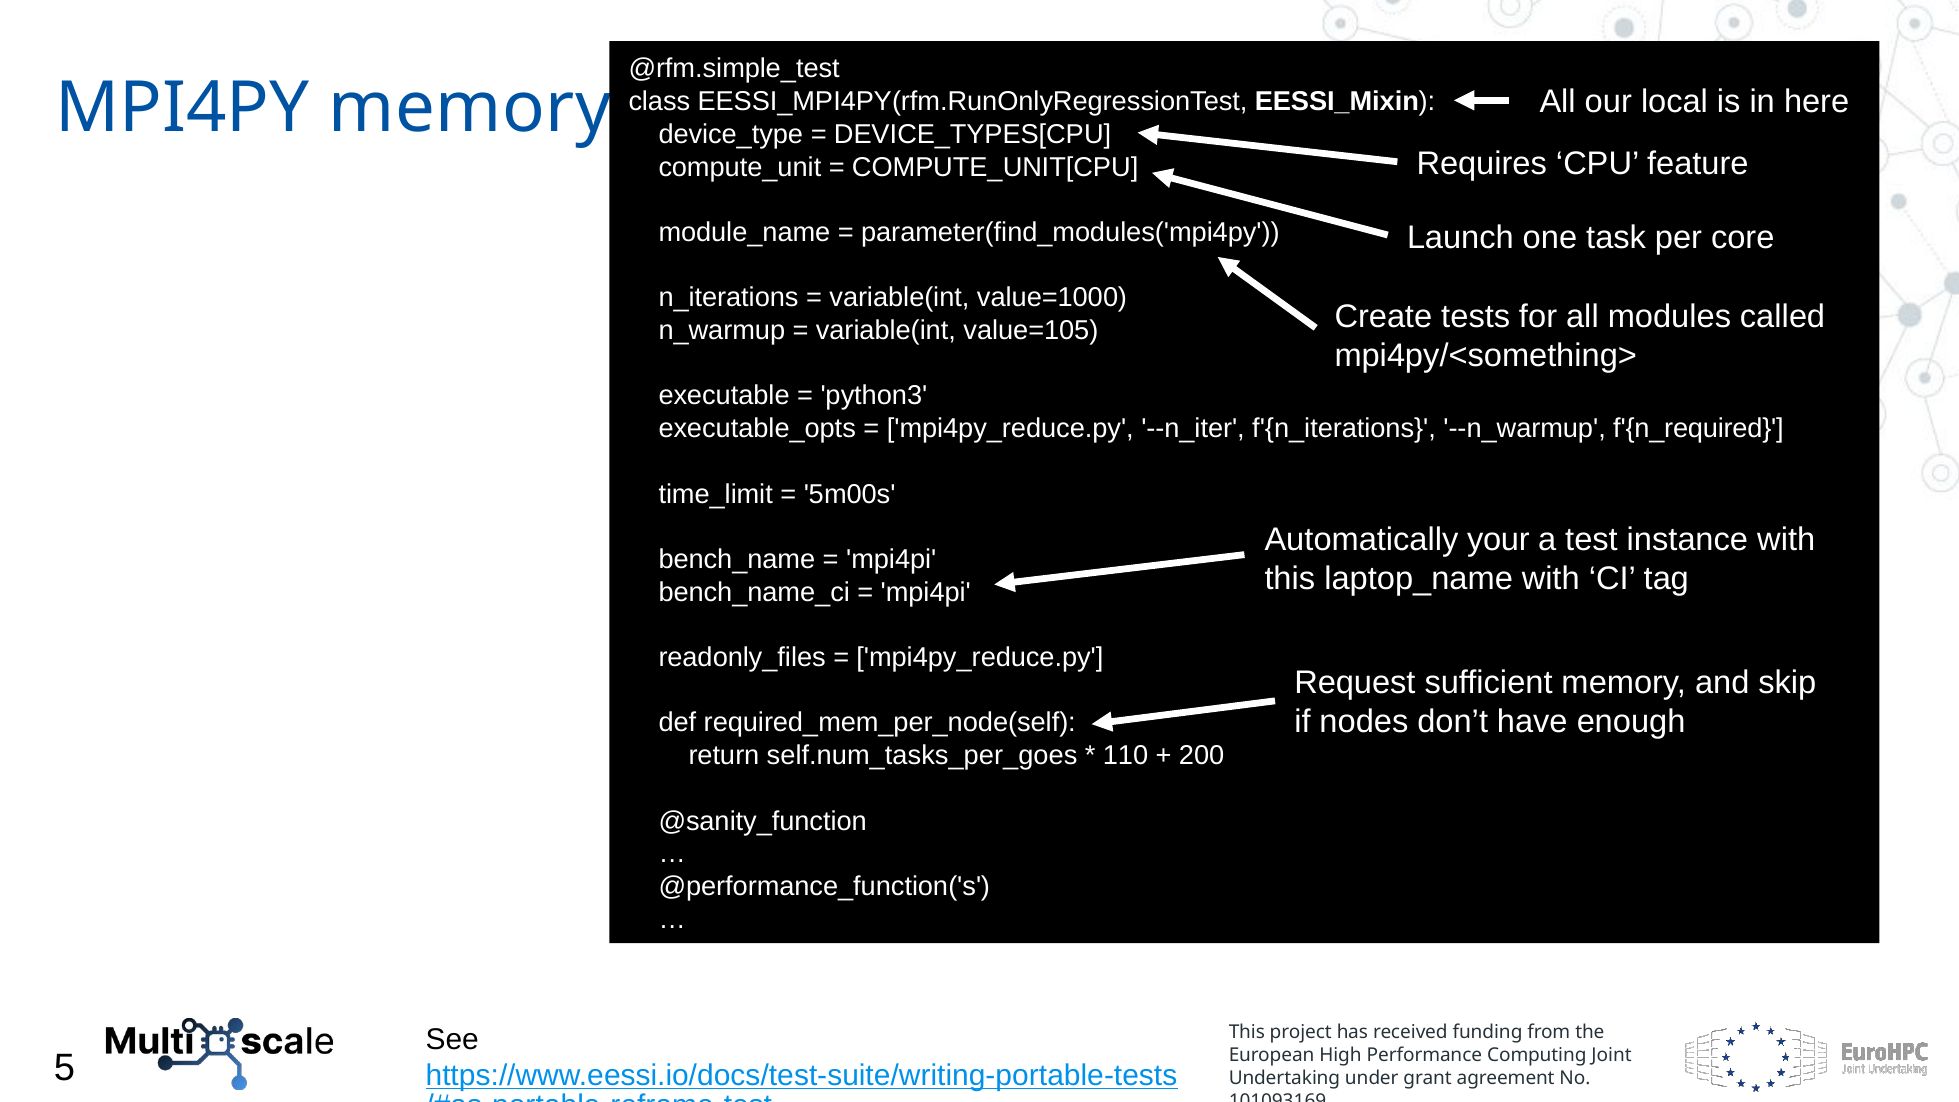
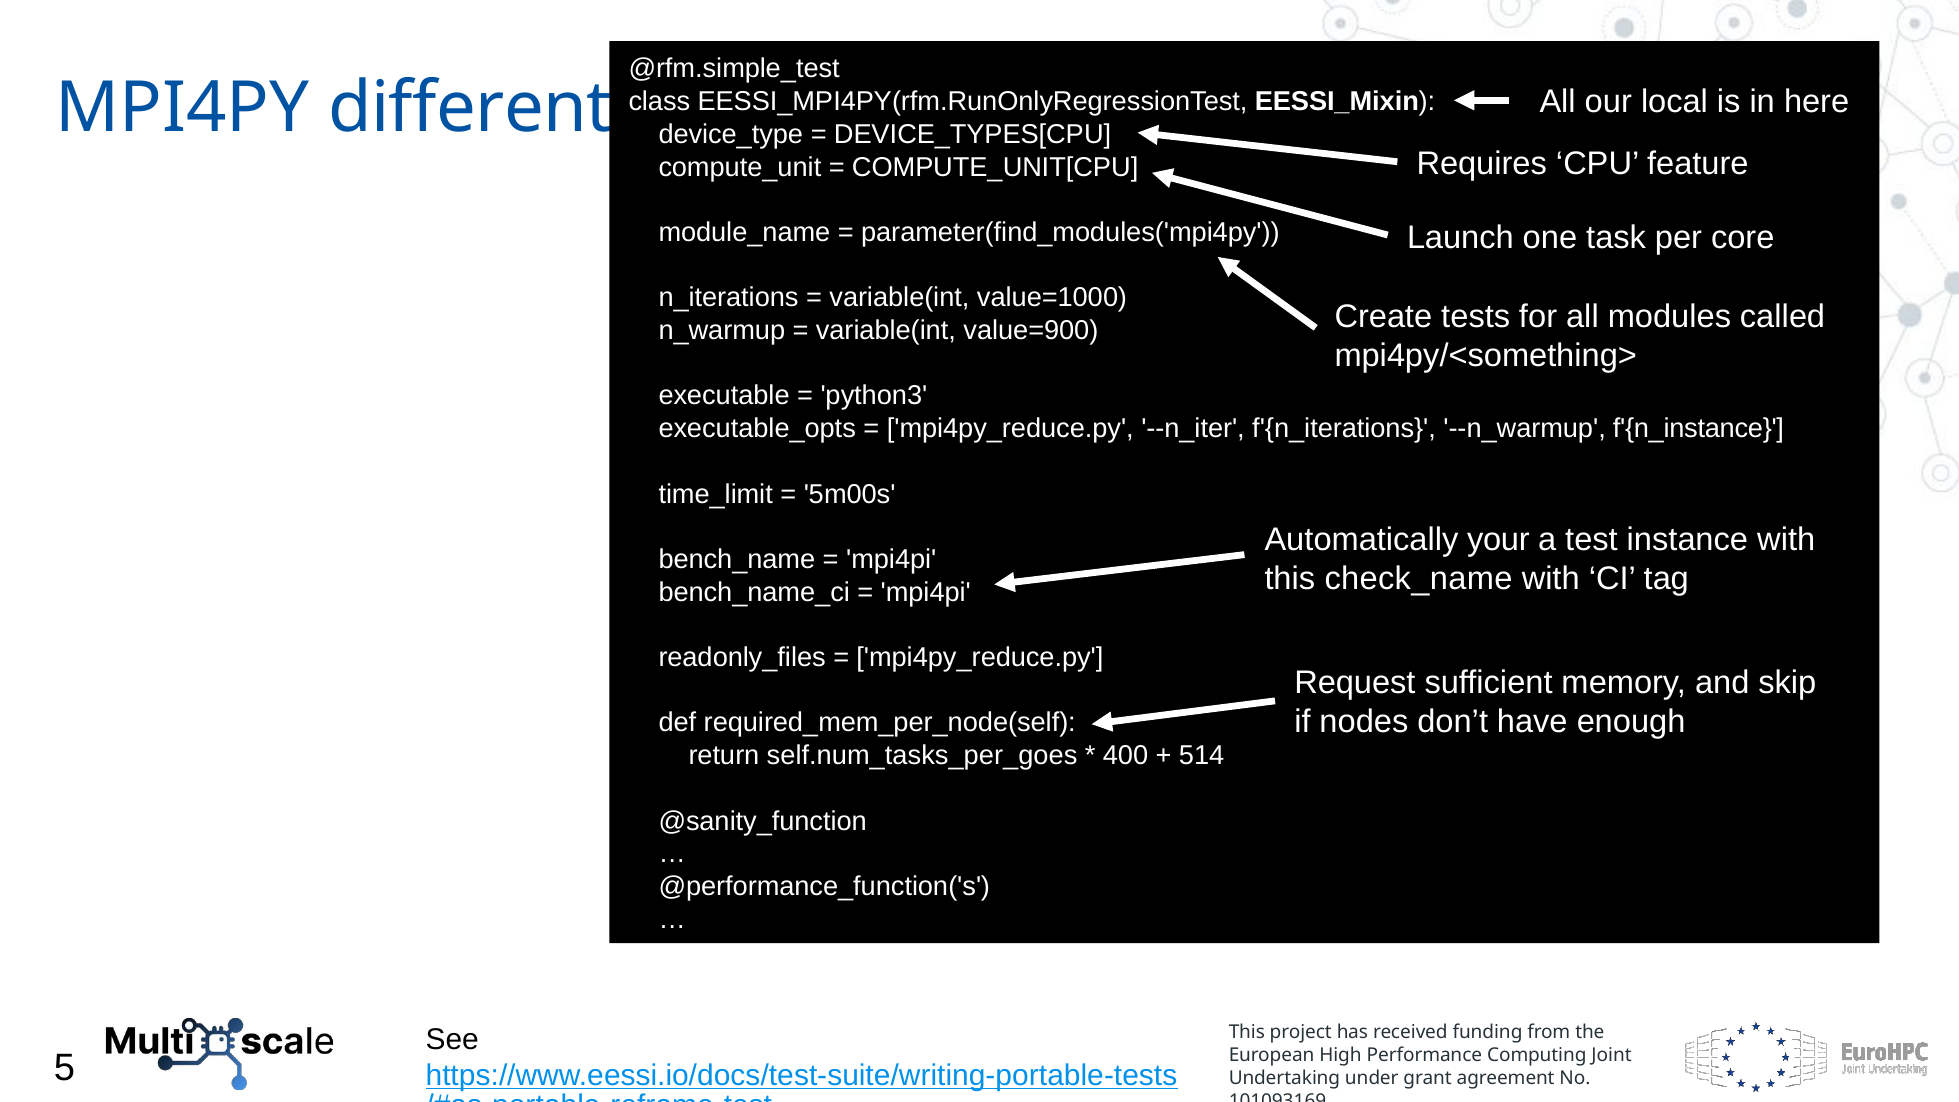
MPI4PY memory: memory -> different
value=105: value=105 -> value=900
f'{n_required: f'{n_required -> f'{n_instance
laptop_name: laptop_name -> check_name
110: 110 -> 400
200: 200 -> 514
